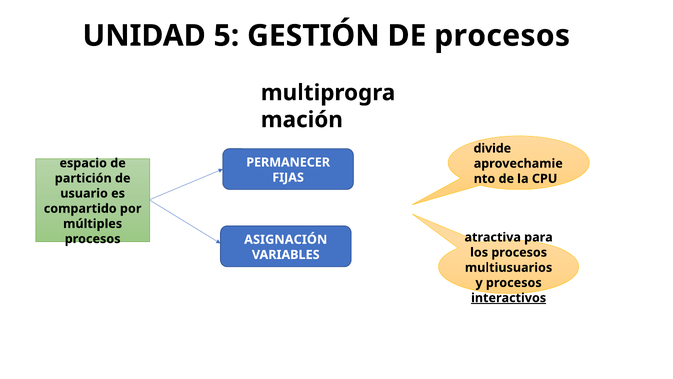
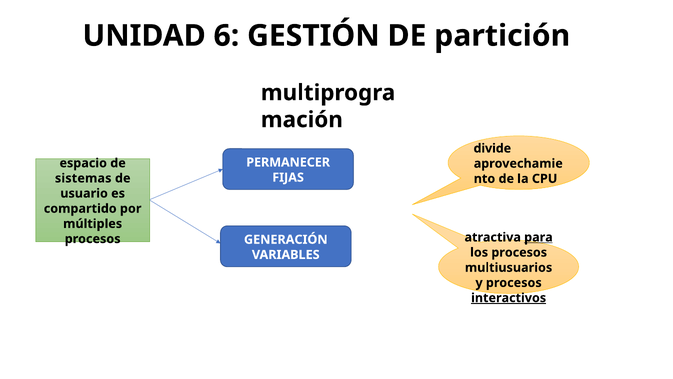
5: 5 -> 6
DE procesos: procesos -> partición
partición: partición -> sistemas
para underline: none -> present
ASIGNACIÓN: ASIGNACIÓN -> GENERACIÓN
